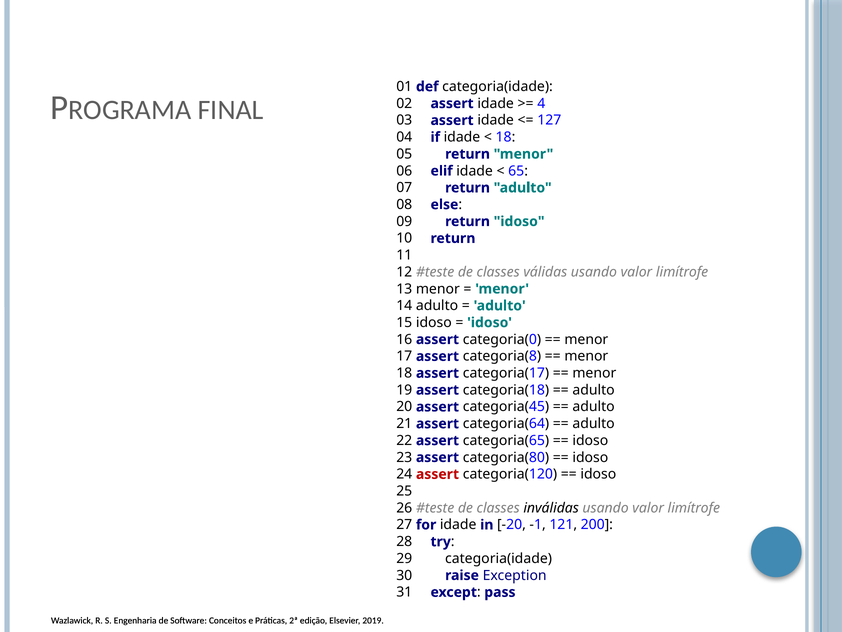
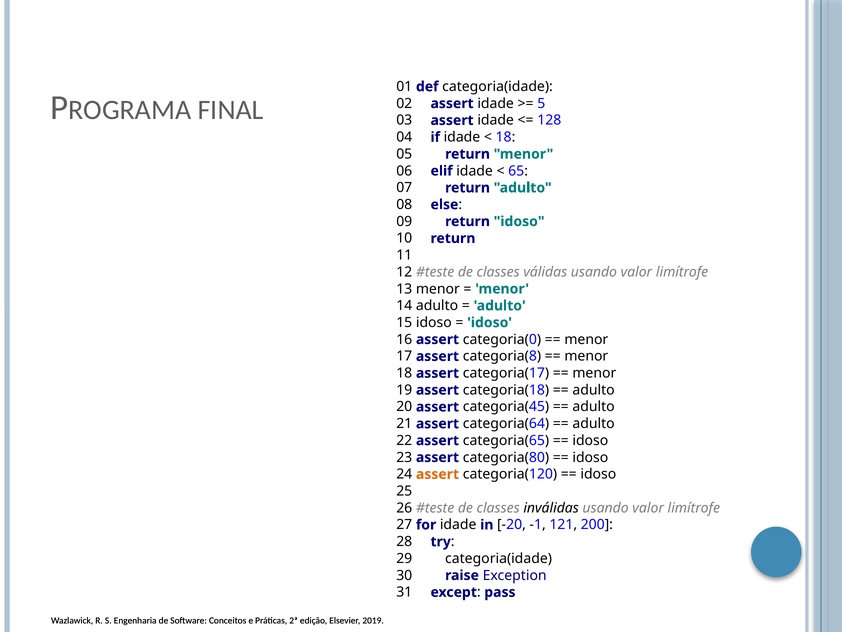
4: 4 -> 5
127: 127 -> 128
assert at (437, 474) colour: red -> orange
